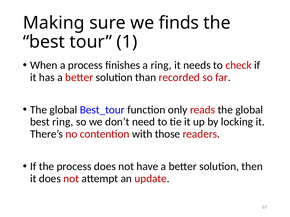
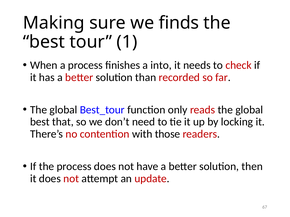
a ring: ring -> into
best ring: ring -> that
